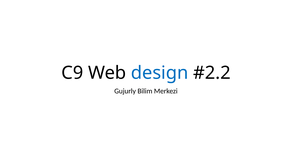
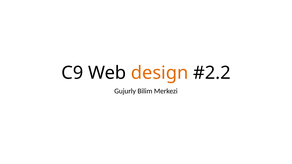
design colour: blue -> orange
